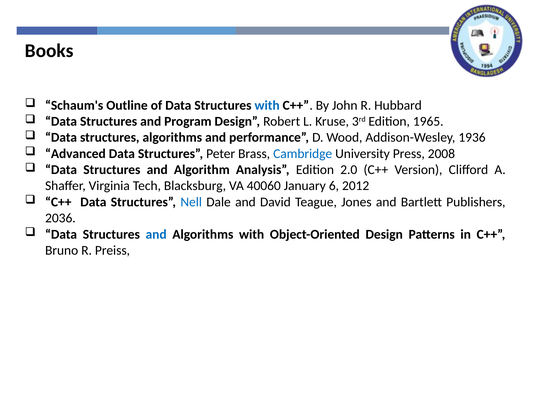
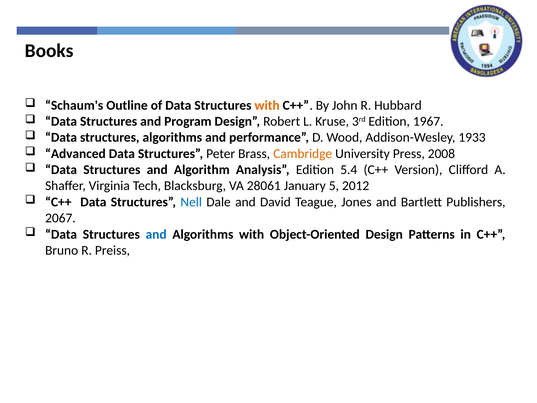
with at (267, 105) colour: blue -> orange
1965: 1965 -> 1967
1936: 1936 -> 1933
Cambridge colour: blue -> orange
2.0: 2.0 -> 5.4
40060: 40060 -> 28061
6: 6 -> 5
2036: 2036 -> 2067
